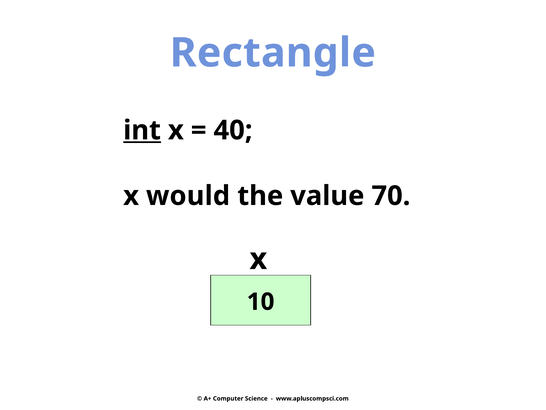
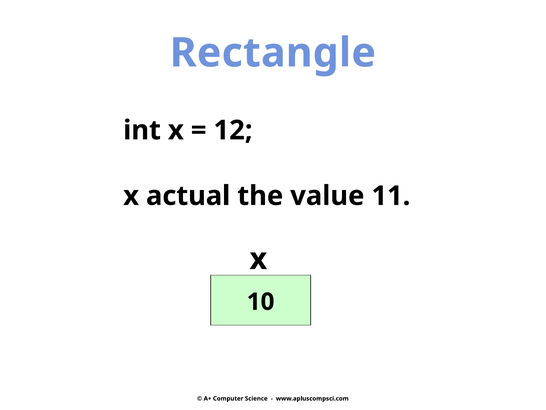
int underline: present -> none
40: 40 -> 12
would: would -> actual
70: 70 -> 11
